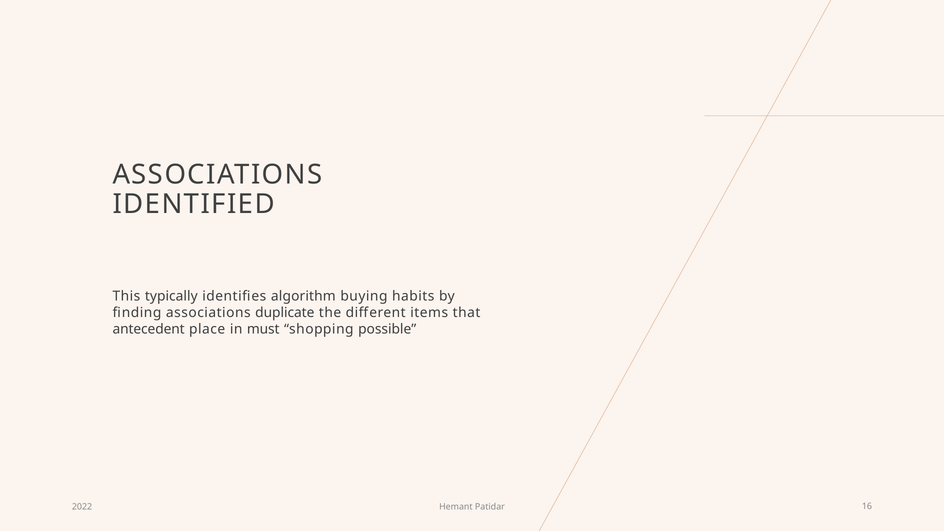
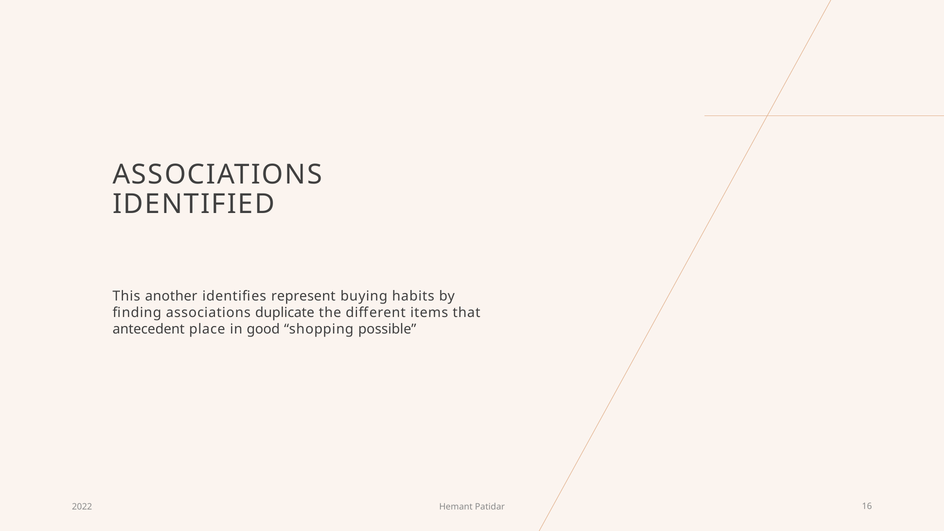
typically: typically -> another
algorithm: algorithm -> represent
must: must -> good
